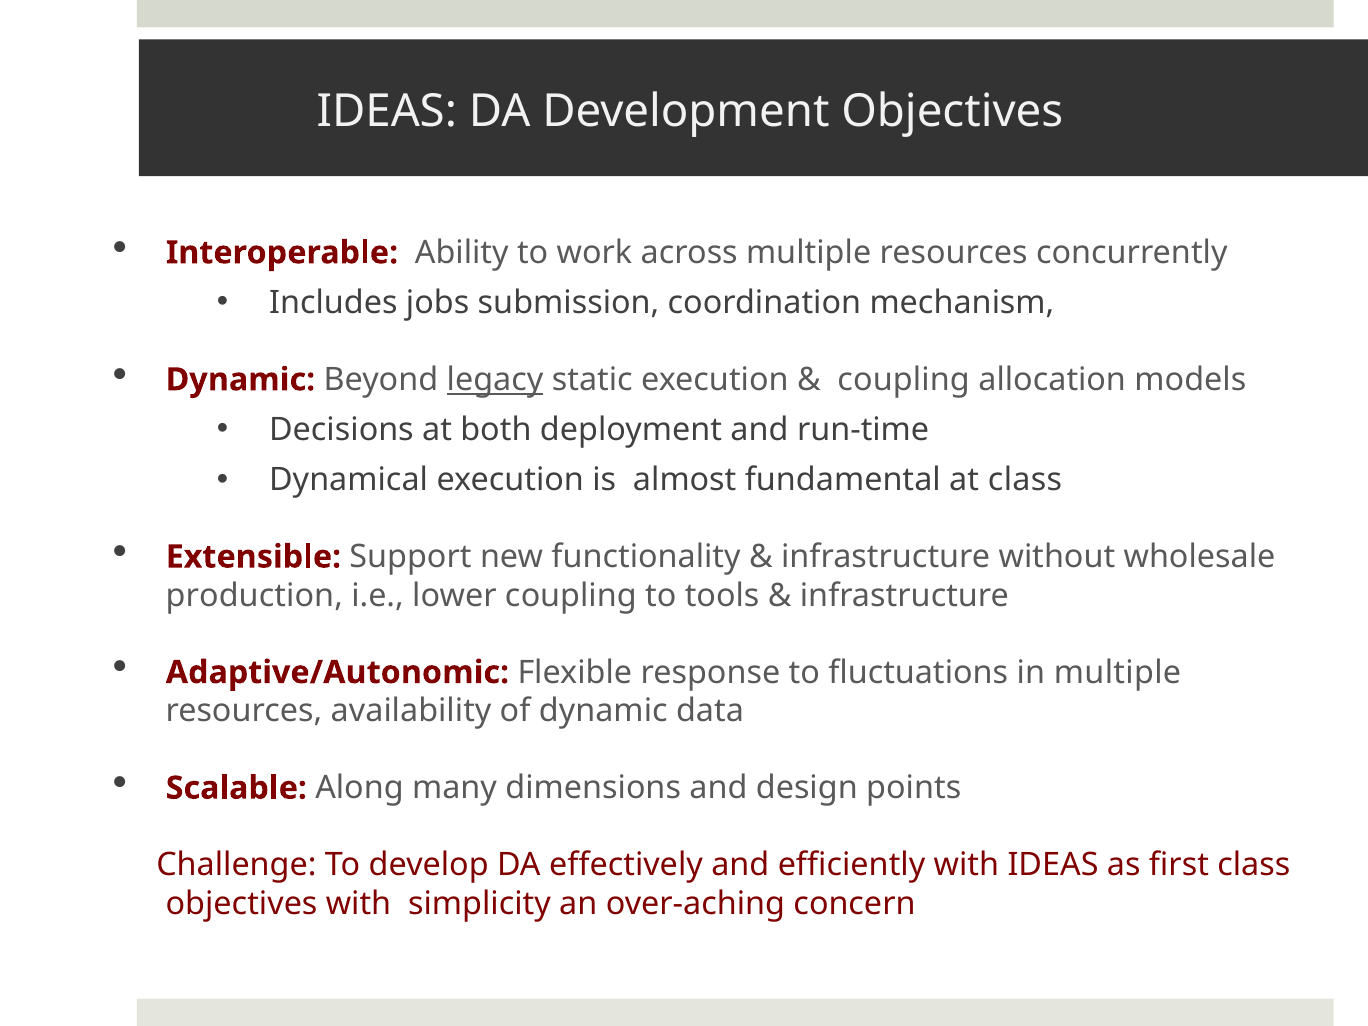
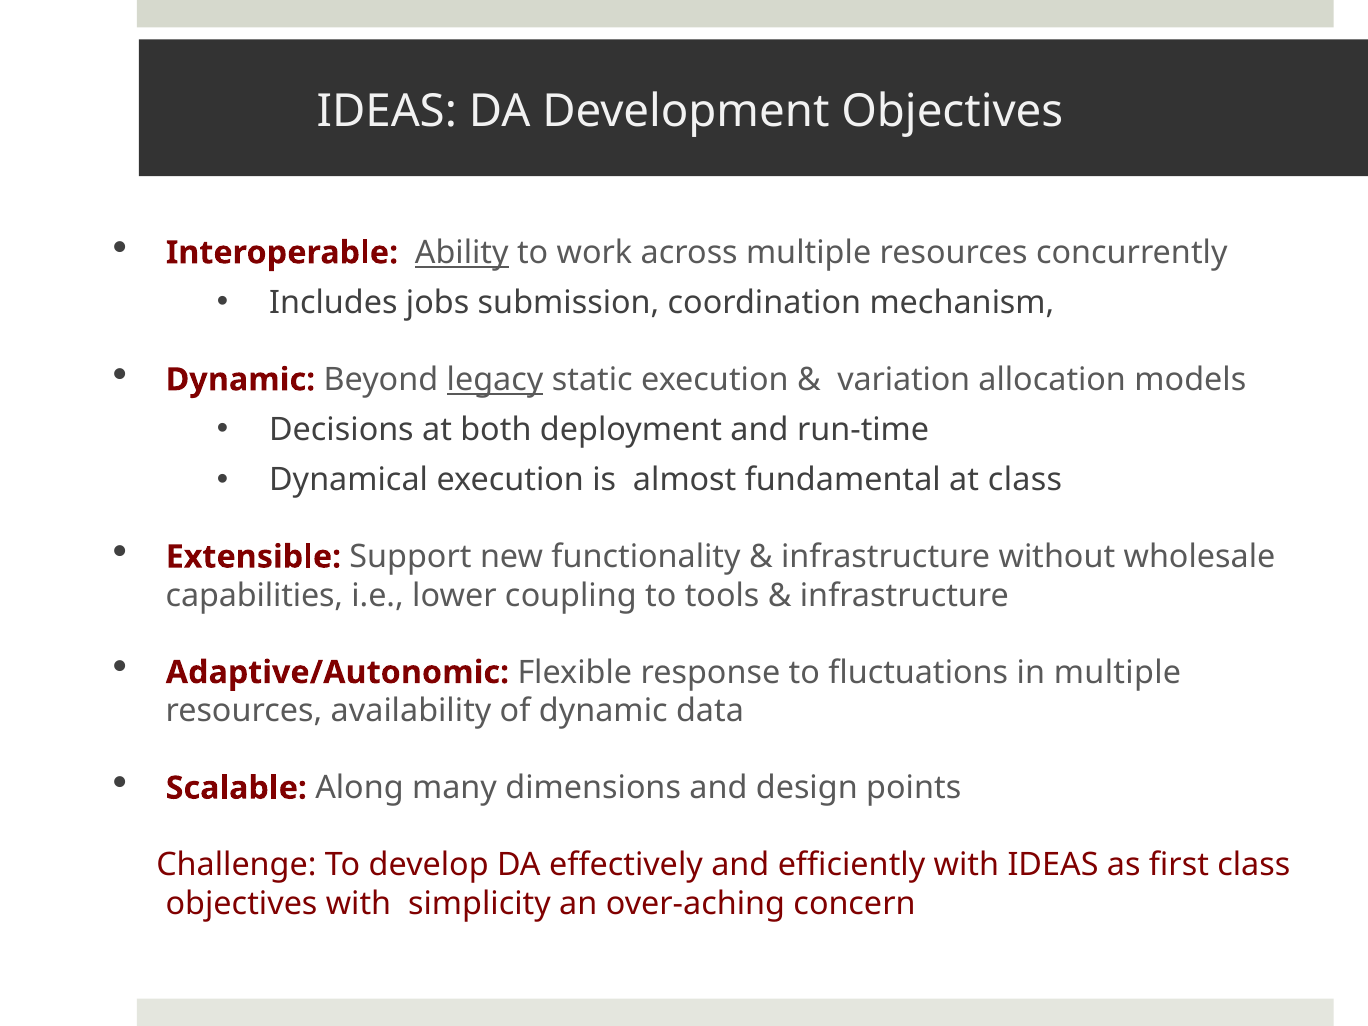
Ability underline: none -> present
coupling at (904, 380): coupling -> variation
production: production -> capabilities
